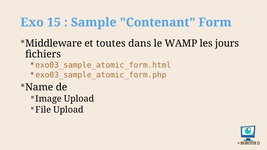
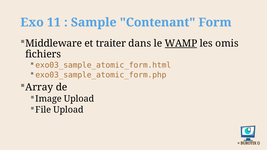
15: 15 -> 11
toutes: toutes -> traiter
WAMP underline: none -> present
jours: jours -> omis
Name: Name -> Array
